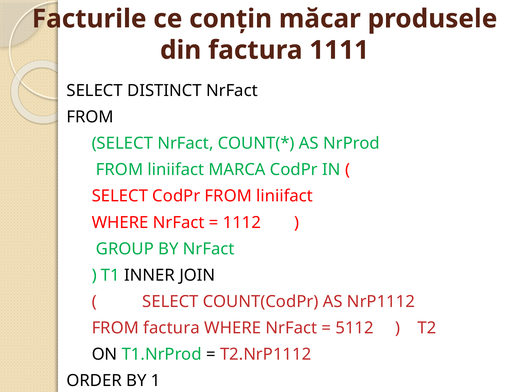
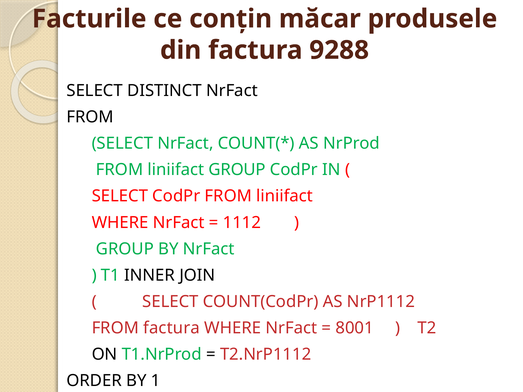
1111: 1111 -> 9288
liniifact MARCA: MARCA -> GROUP
5112: 5112 -> 8001
